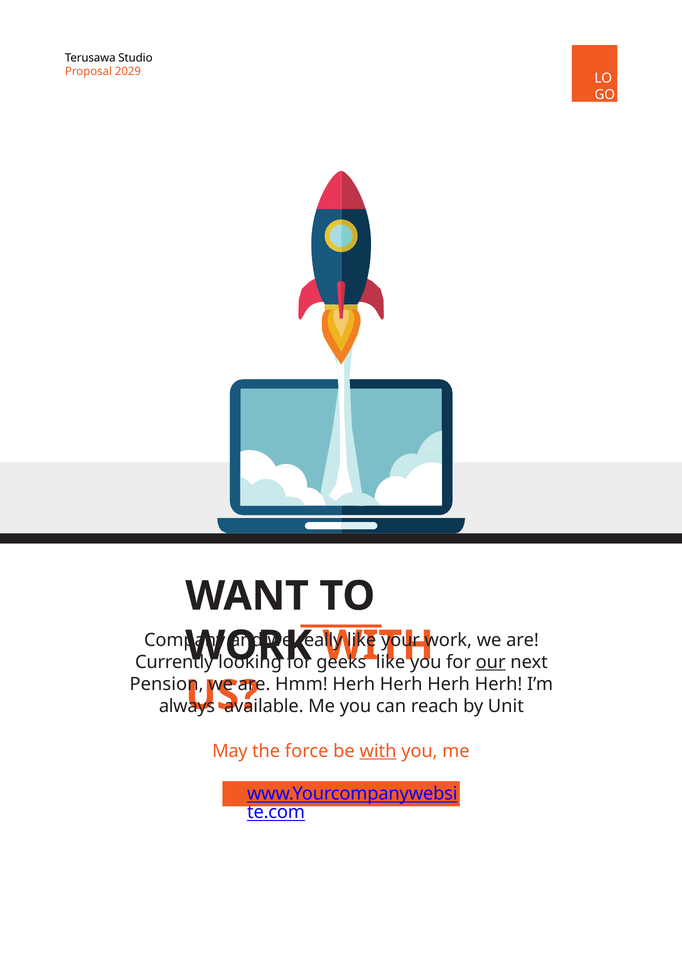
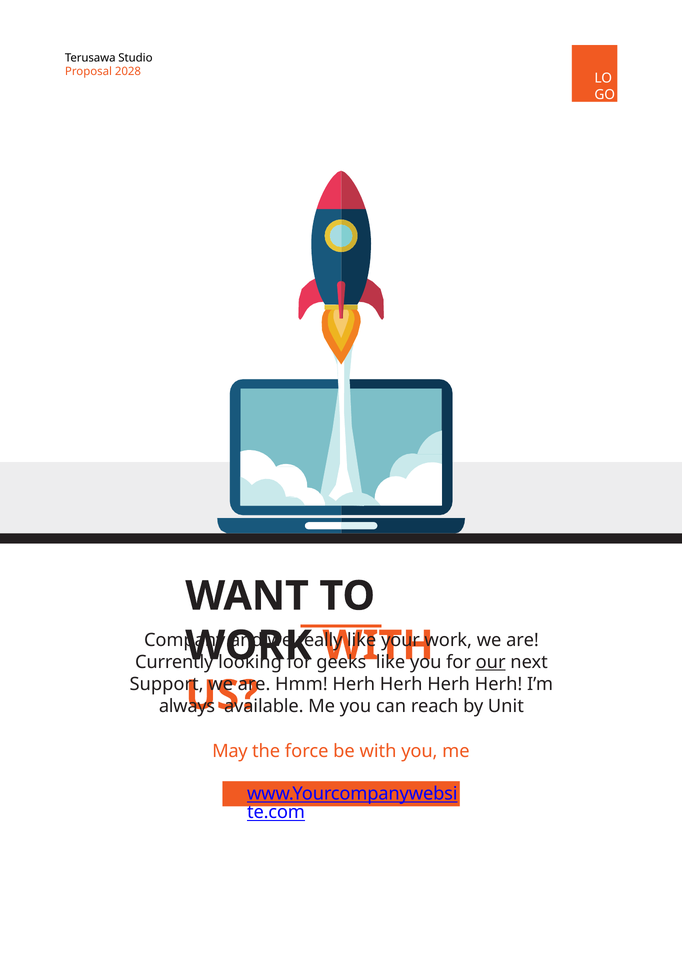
2029: 2029 -> 2028
Pension: Pension -> Support
with at (378, 750) underline: present -> none
